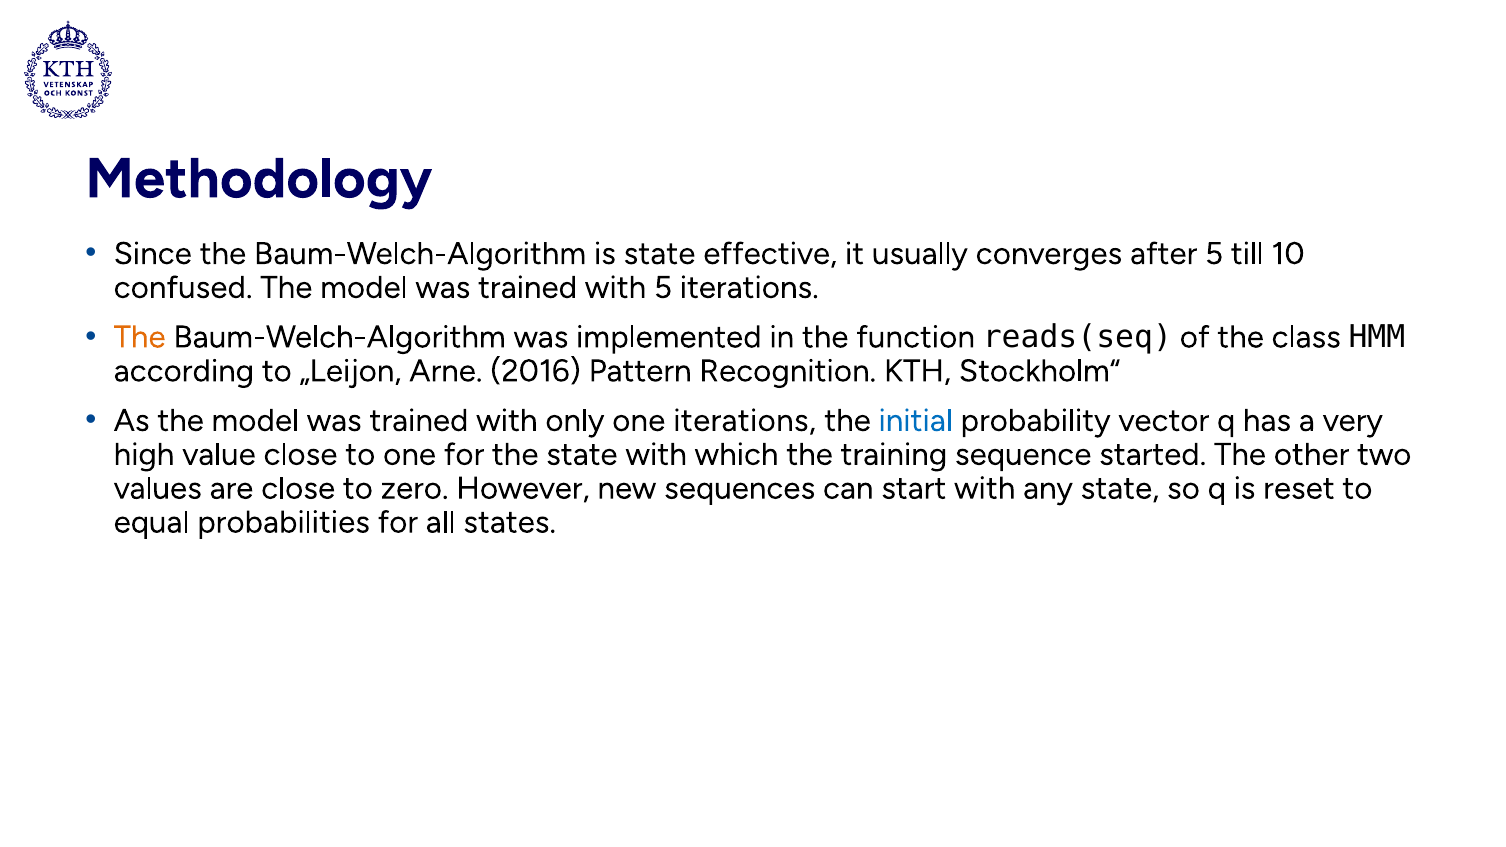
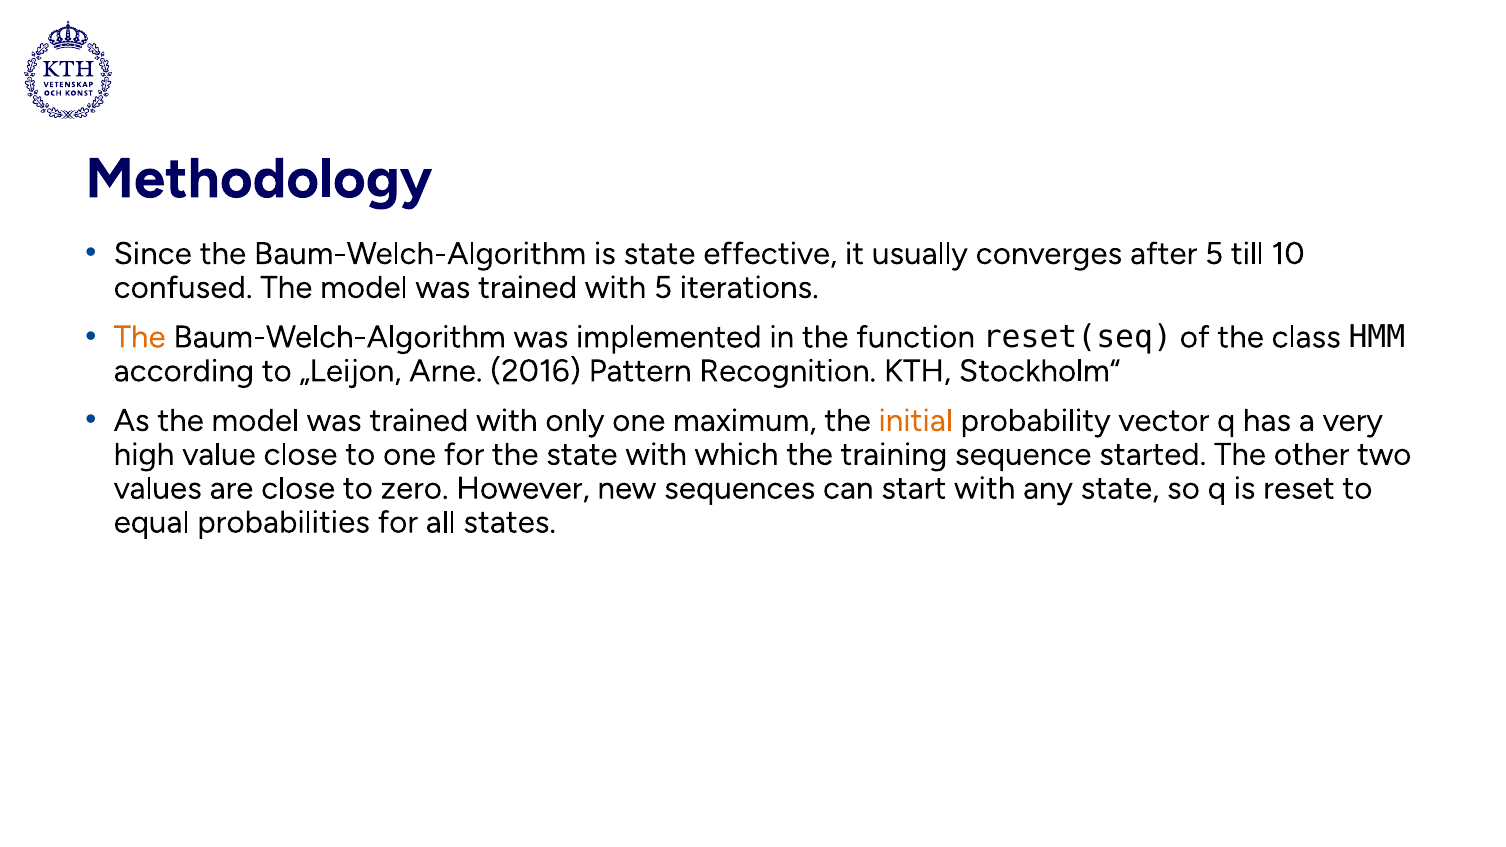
reads(seq: reads(seq -> reset(seq
one iterations: iterations -> maximum
initial colour: blue -> orange
